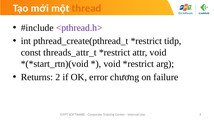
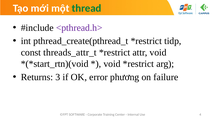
thread colour: orange -> green
2: 2 -> 3
chương: chương -> phương
